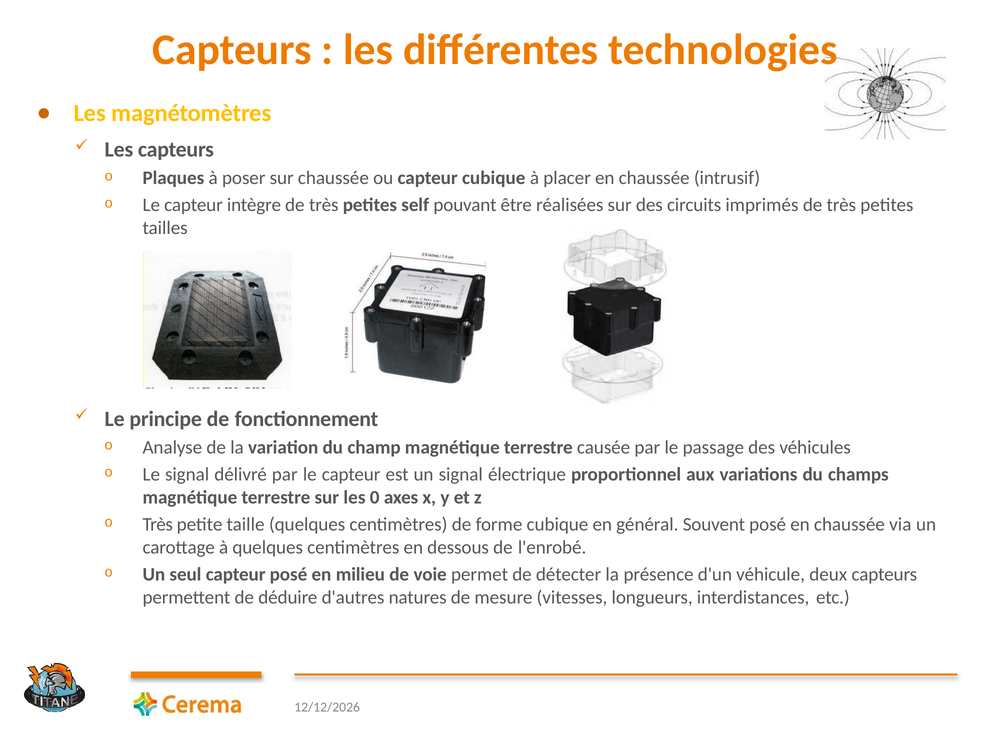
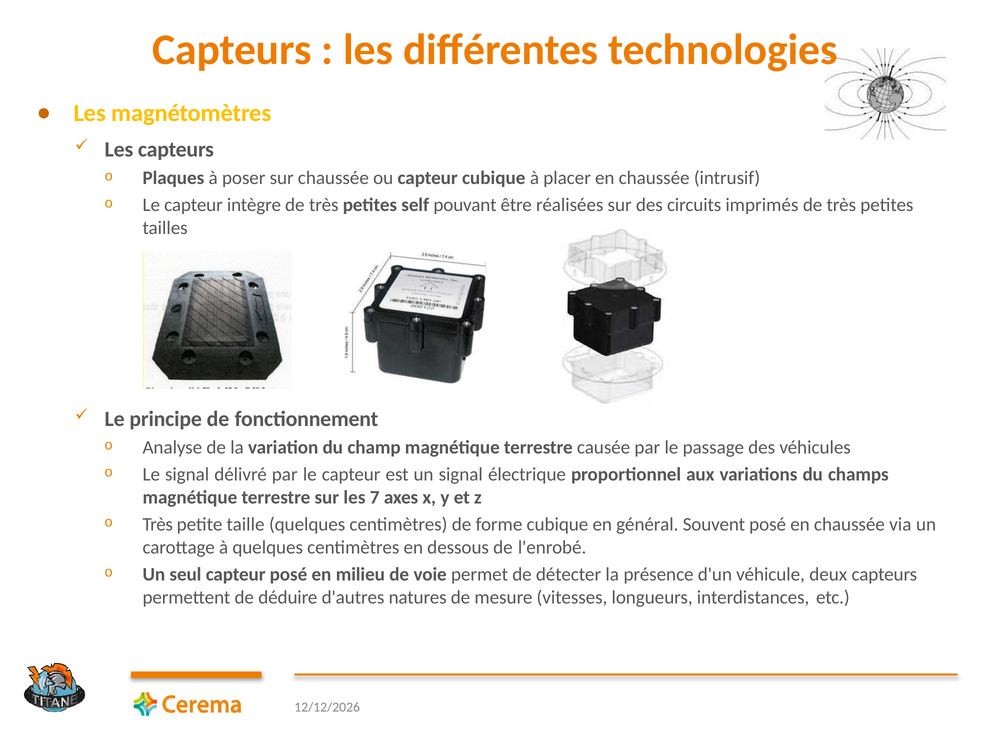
0: 0 -> 7
